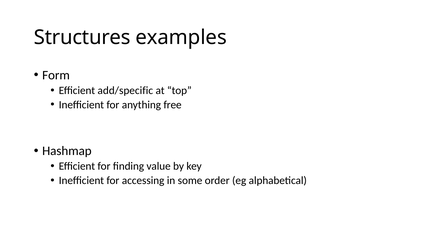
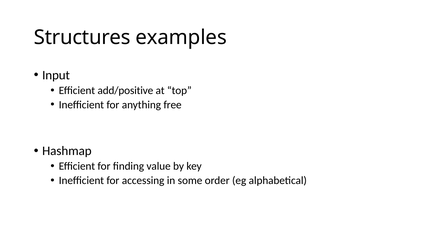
Form: Form -> Input
add/specific: add/specific -> add/positive
